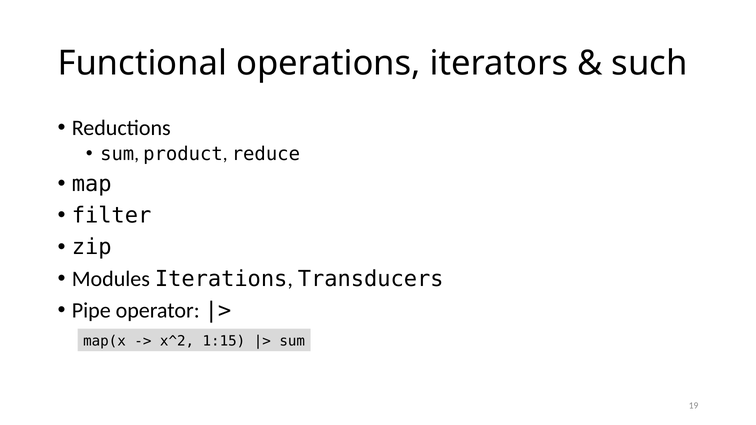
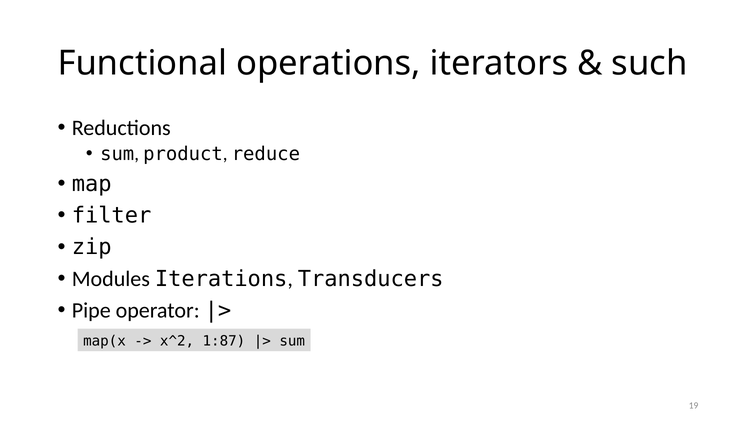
1:15: 1:15 -> 1:87
